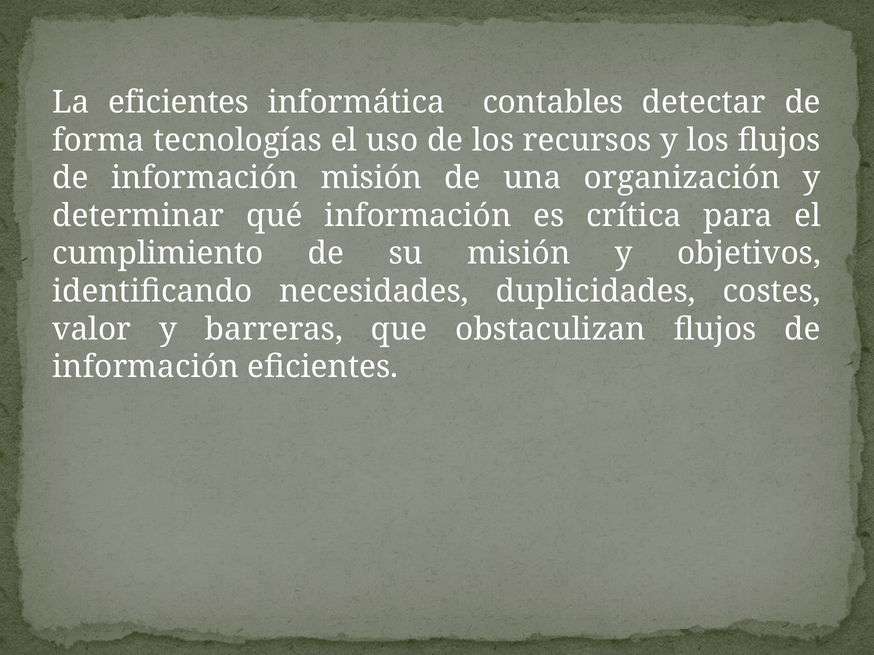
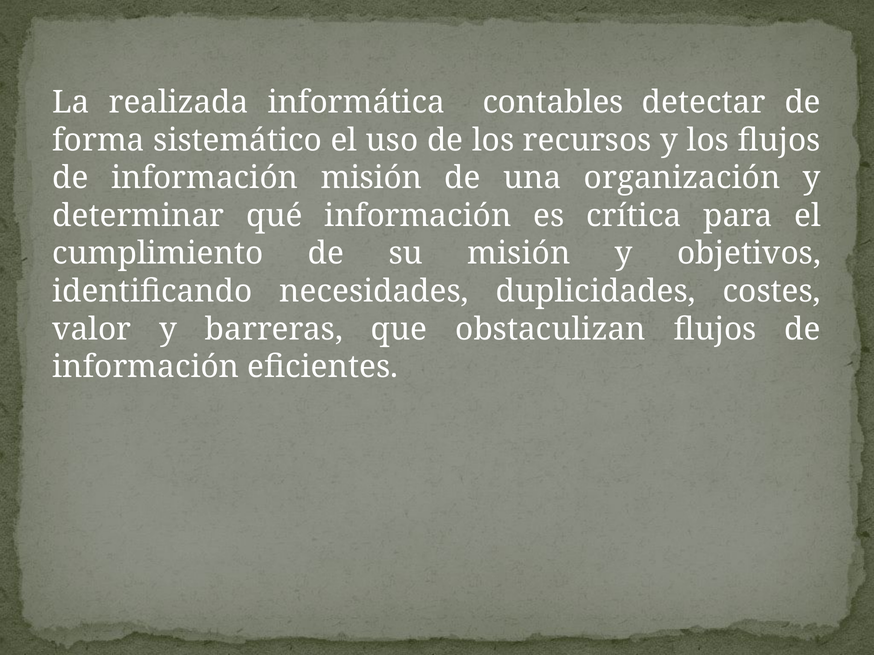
La eficientes: eficientes -> realizada
tecnologías: tecnologías -> sistemático
